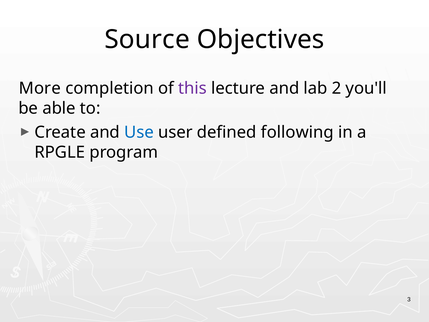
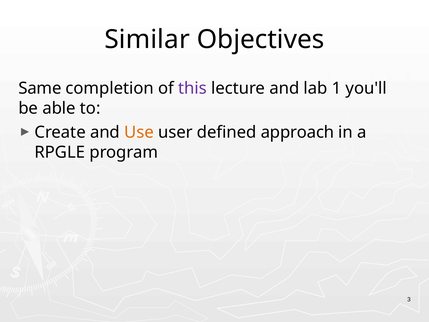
Source: Source -> Similar
More: More -> Same
2: 2 -> 1
Use colour: blue -> orange
following: following -> approach
